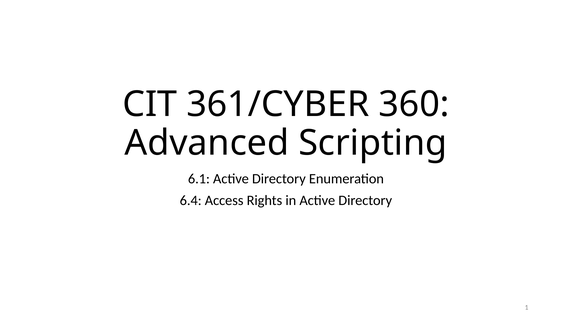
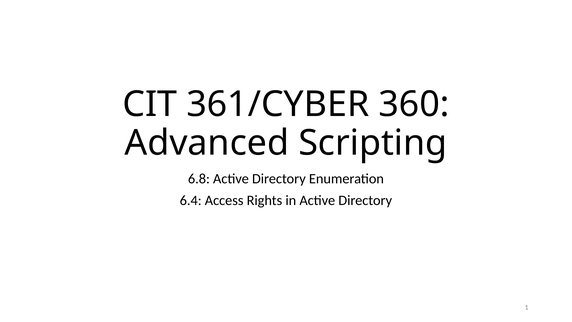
6.1: 6.1 -> 6.8
